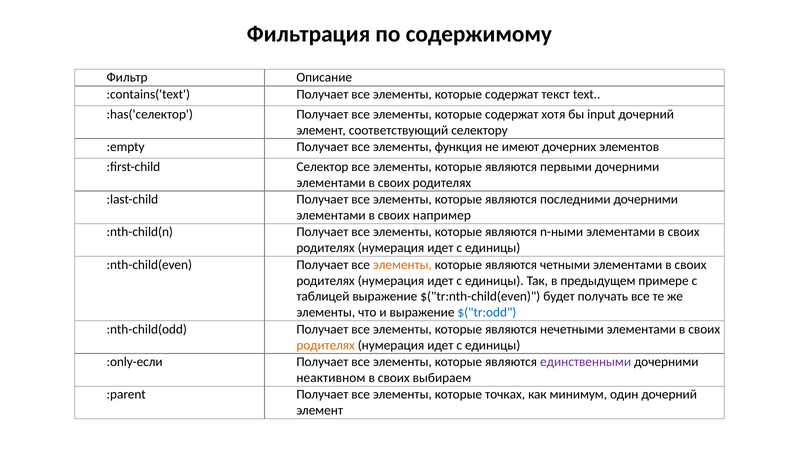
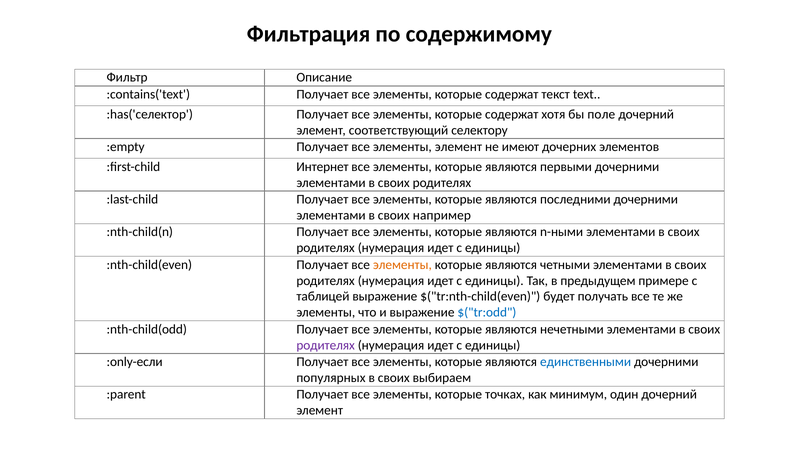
input: input -> поле
элементы функция: функция -> элемент
Селектор: Селектор -> Интернет
родителях at (326, 346) colour: orange -> purple
единственными colour: purple -> blue
неактивном: неактивном -> популярных
